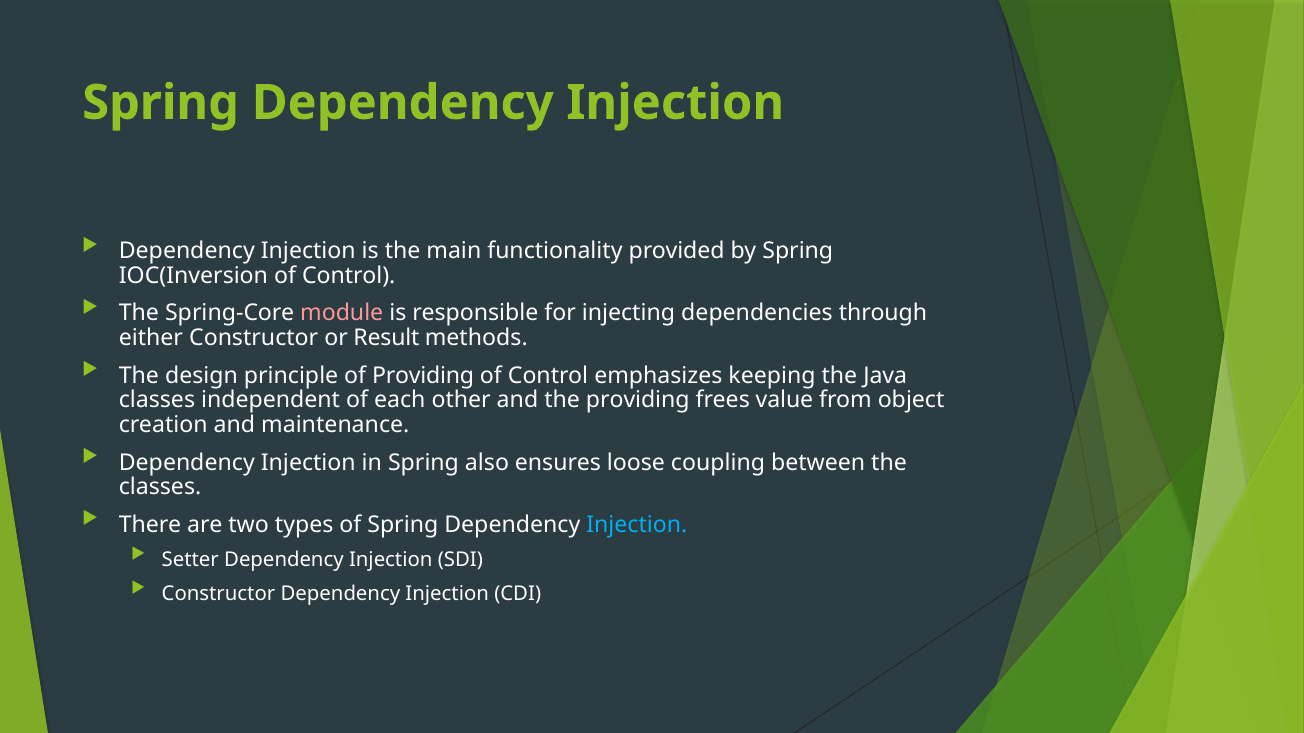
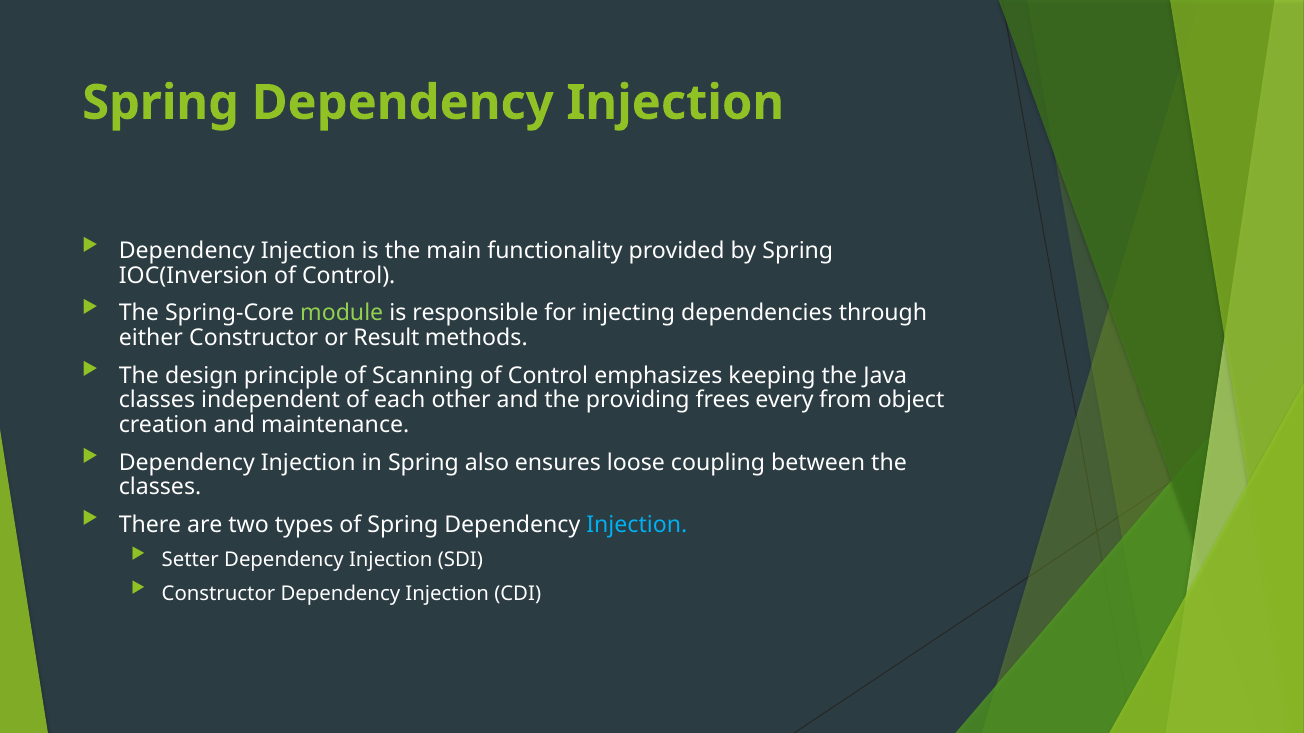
module colour: pink -> light green
of Providing: Providing -> Scanning
value: value -> every
